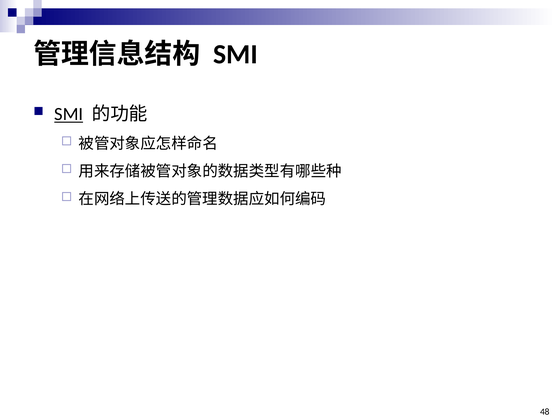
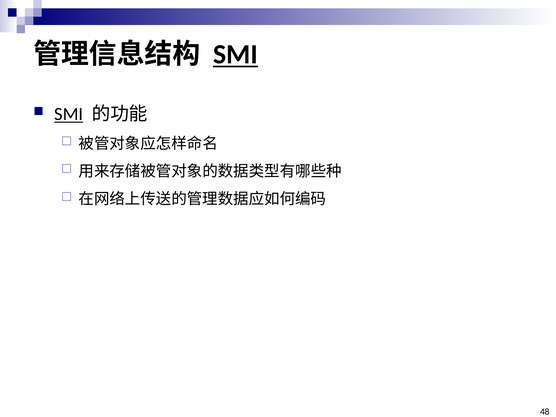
SMI at (236, 54) underline: none -> present
